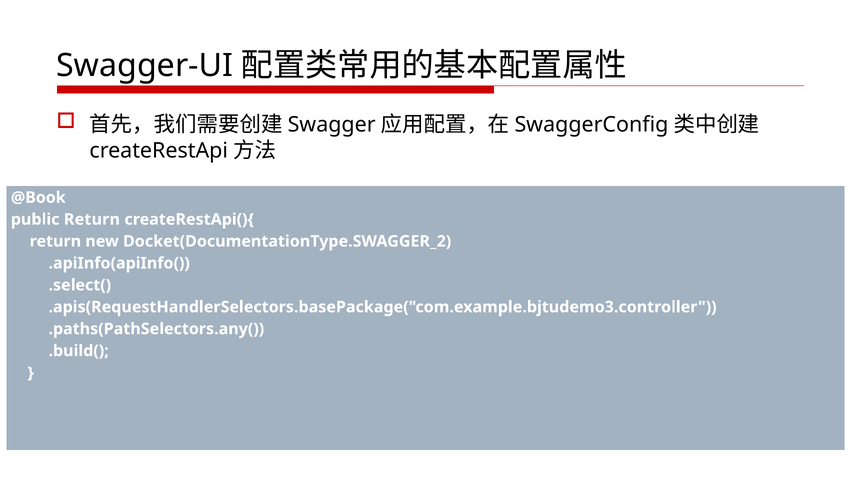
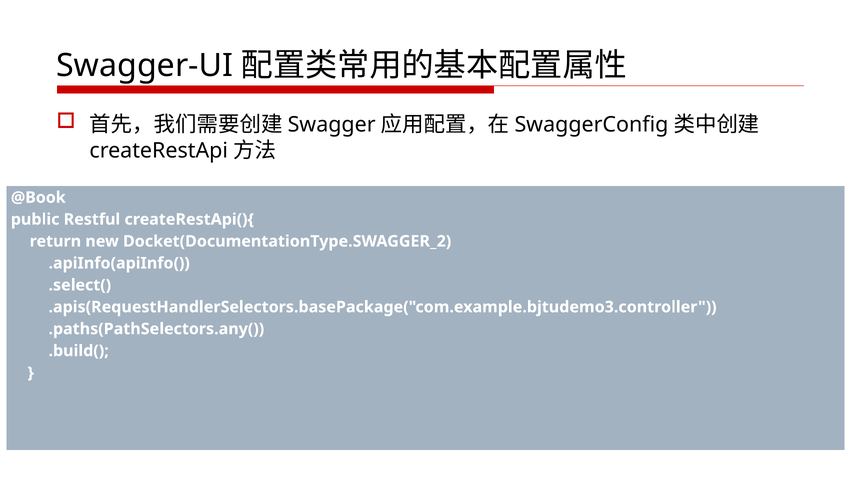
public Return: Return -> Restful
